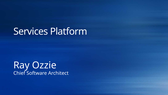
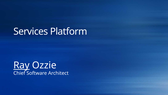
Ray underline: none -> present
